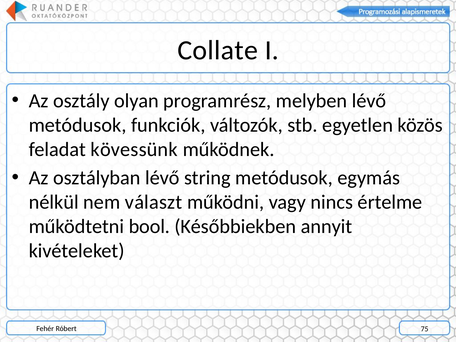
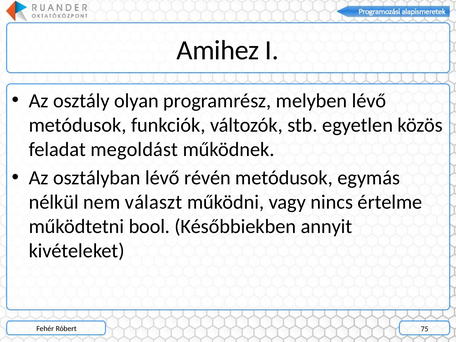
Collate: Collate -> Amihez
kövessünk: kövessünk -> megoldást
string: string -> révén
